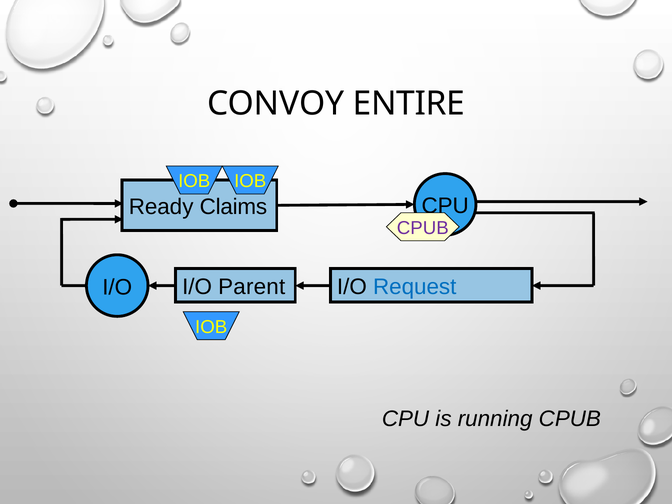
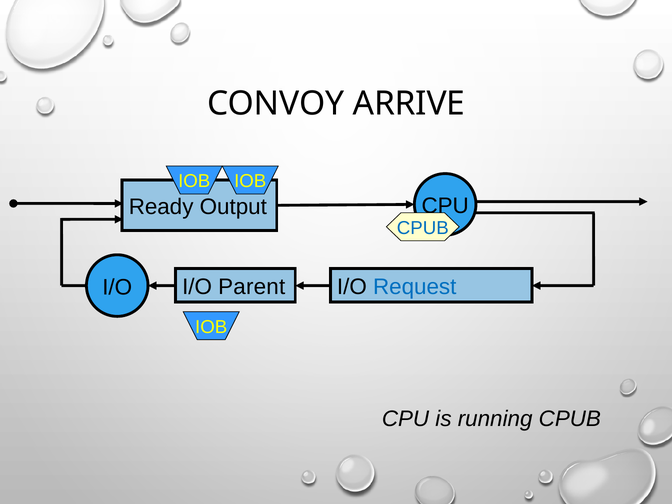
ENTIRE: ENTIRE -> ARRIVE
Claims: Claims -> Output
CPUB at (423, 228) colour: purple -> blue
